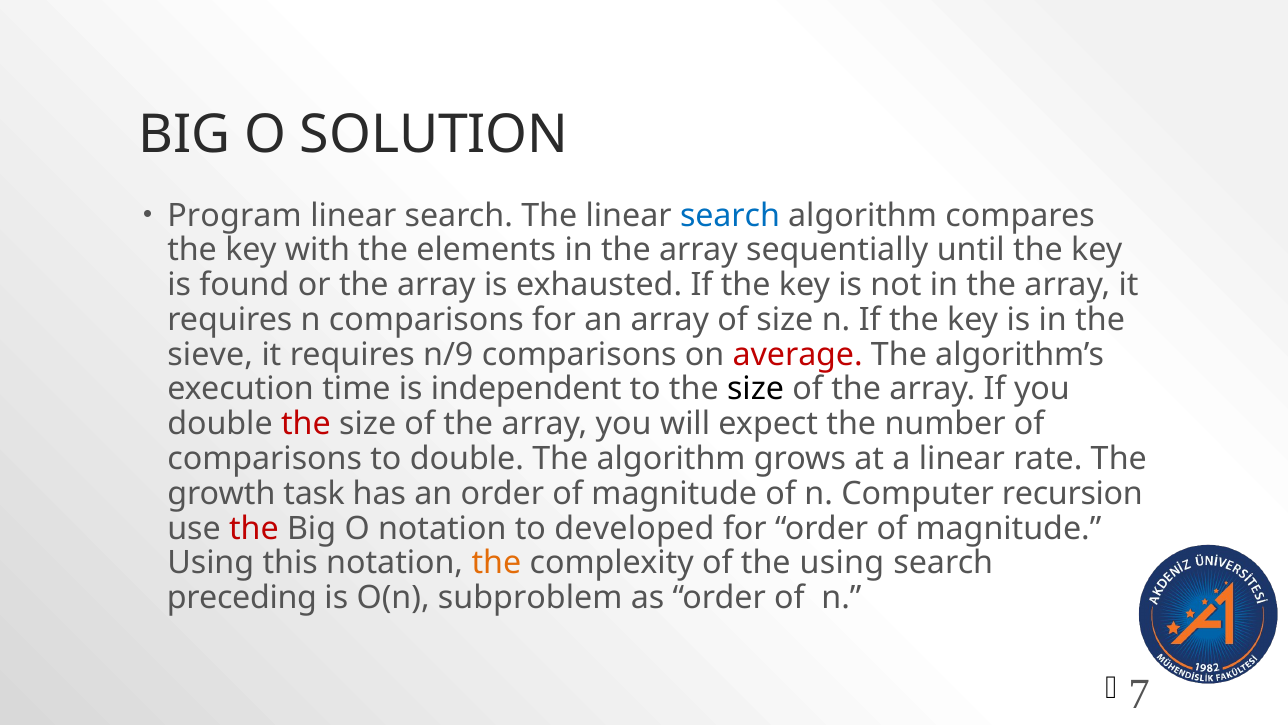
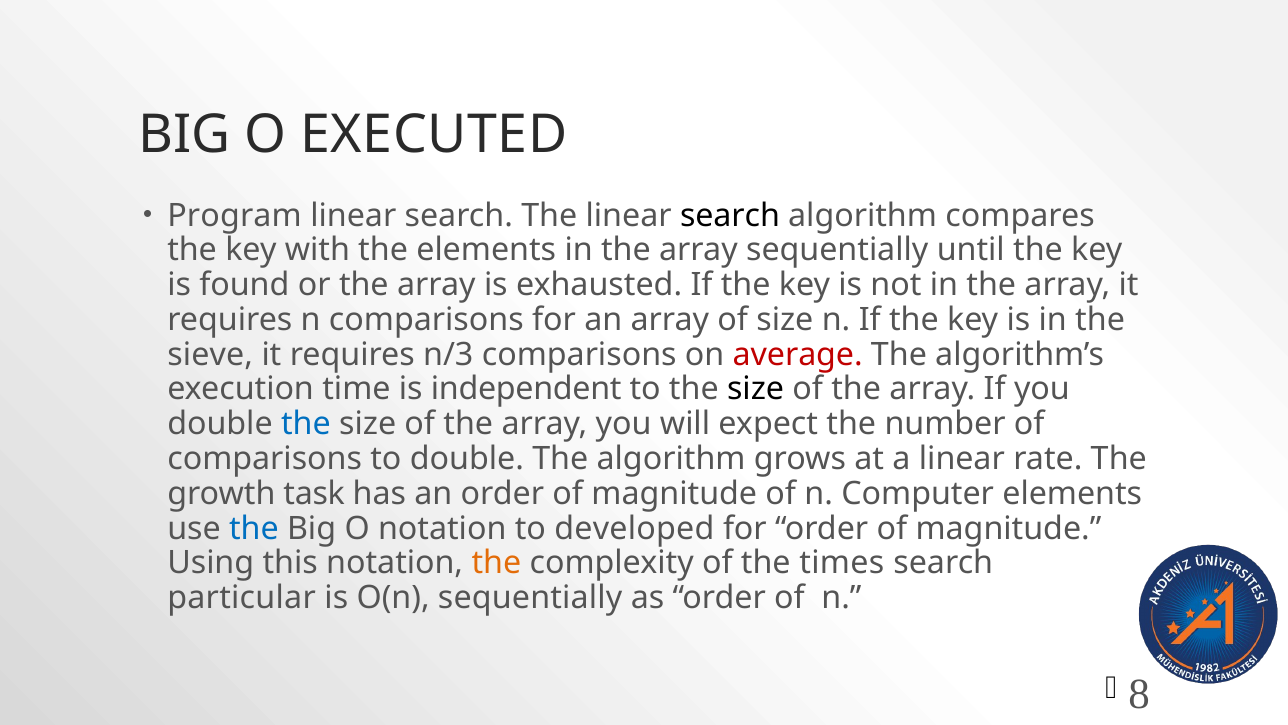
SOLUTION: SOLUTION -> EXECUTED
search at (730, 215) colour: blue -> black
n/9: n/9 -> n/3
the at (306, 424) colour: red -> blue
Computer recursion: recursion -> elements
the at (254, 528) colour: red -> blue
the using: using -> times
preceding: preceding -> particular
O(n subproblem: subproblem -> sequentially
7: 7 -> 8
